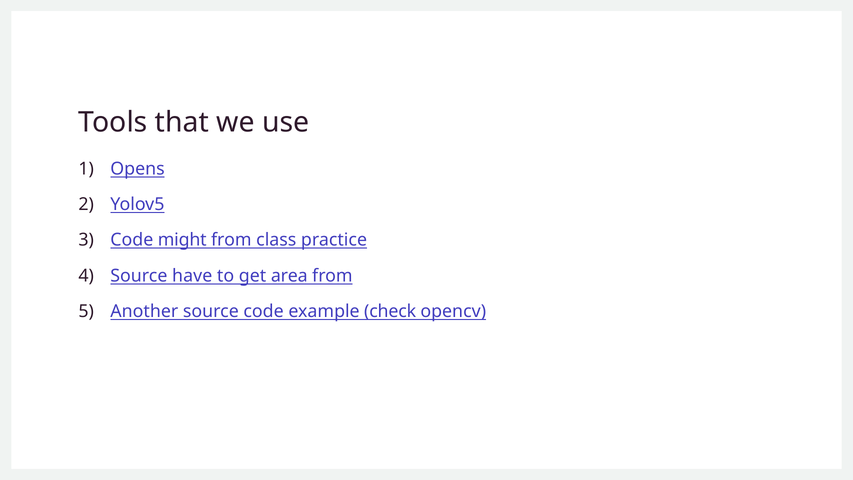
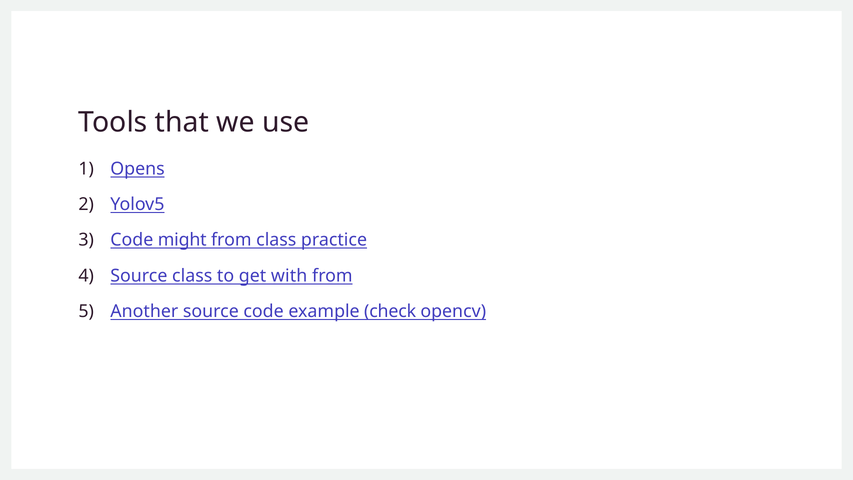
Source have: have -> class
area: area -> with
